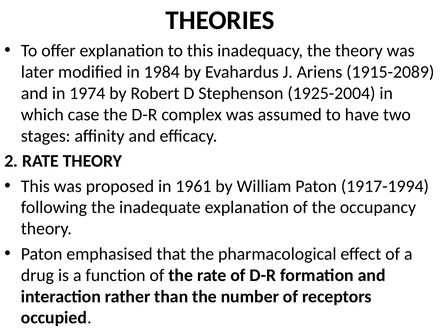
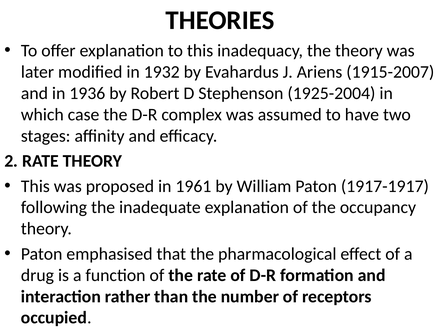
1984: 1984 -> 1932
1915-2089: 1915-2089 -> 1915-2007
1974: 1974 -> 1936
1917-1994: 1917-1994 -> 1917-1917
